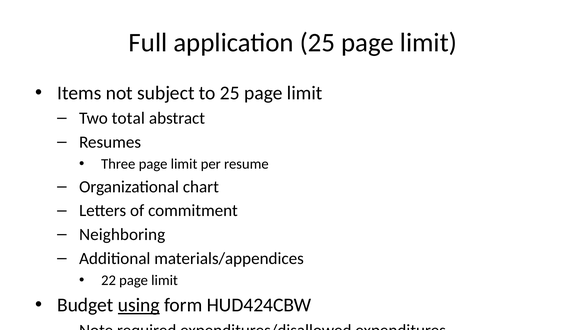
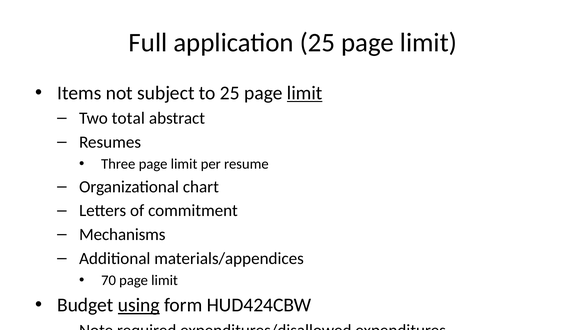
limit at (305, 93) underline: none -> present
Neighboring: Neighboring -> Mechanisms
22: 22 -> 70
